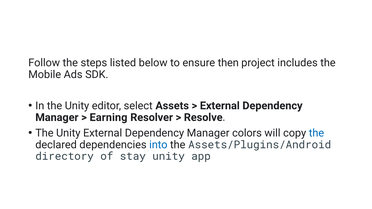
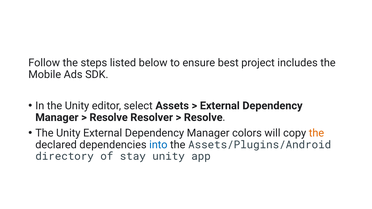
then: then -> best
Earning at (109, 118): Earning -> Resolve
the at (316, 133) colour: blue -> orange
